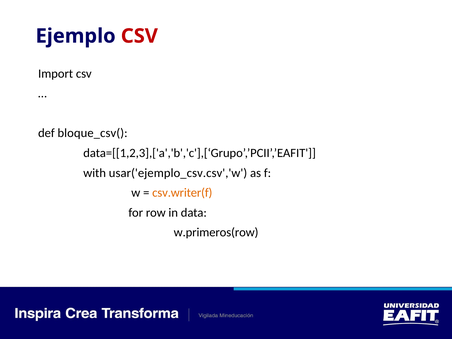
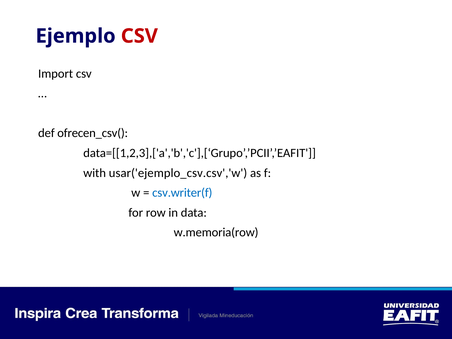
bloque_csv(: bloque_csv( -> ofrecen_csv(
csv.writer(f colour: orange -> blue
w.primeros(row: w.primeros(row -> w.memoria(row
